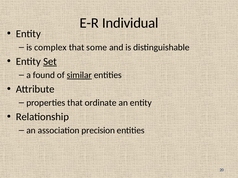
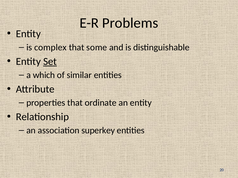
Individual: Individual -> Problems
found: found -> which
similar underline: present -> none
precision: precision -> superkey
